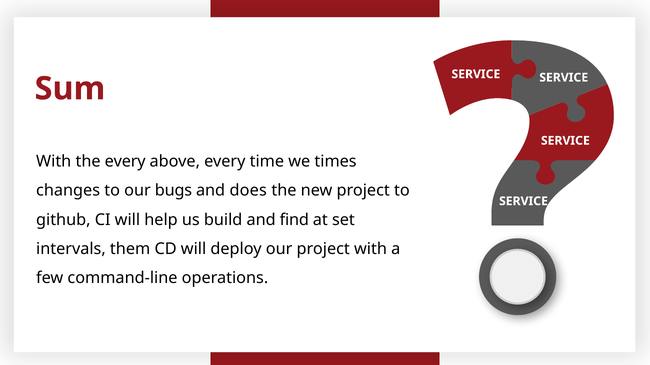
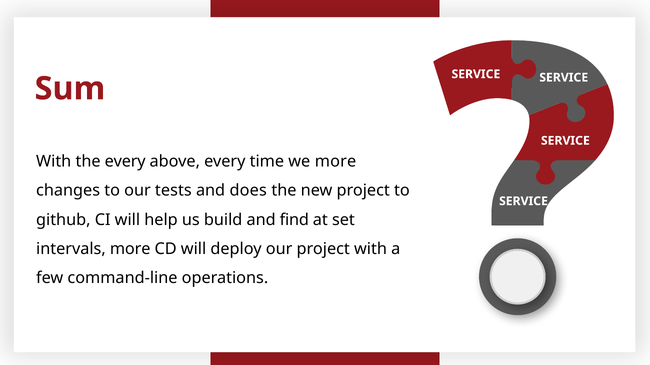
we times: times -> more
bugs: bugs -> tests
intervals them: them -> more
